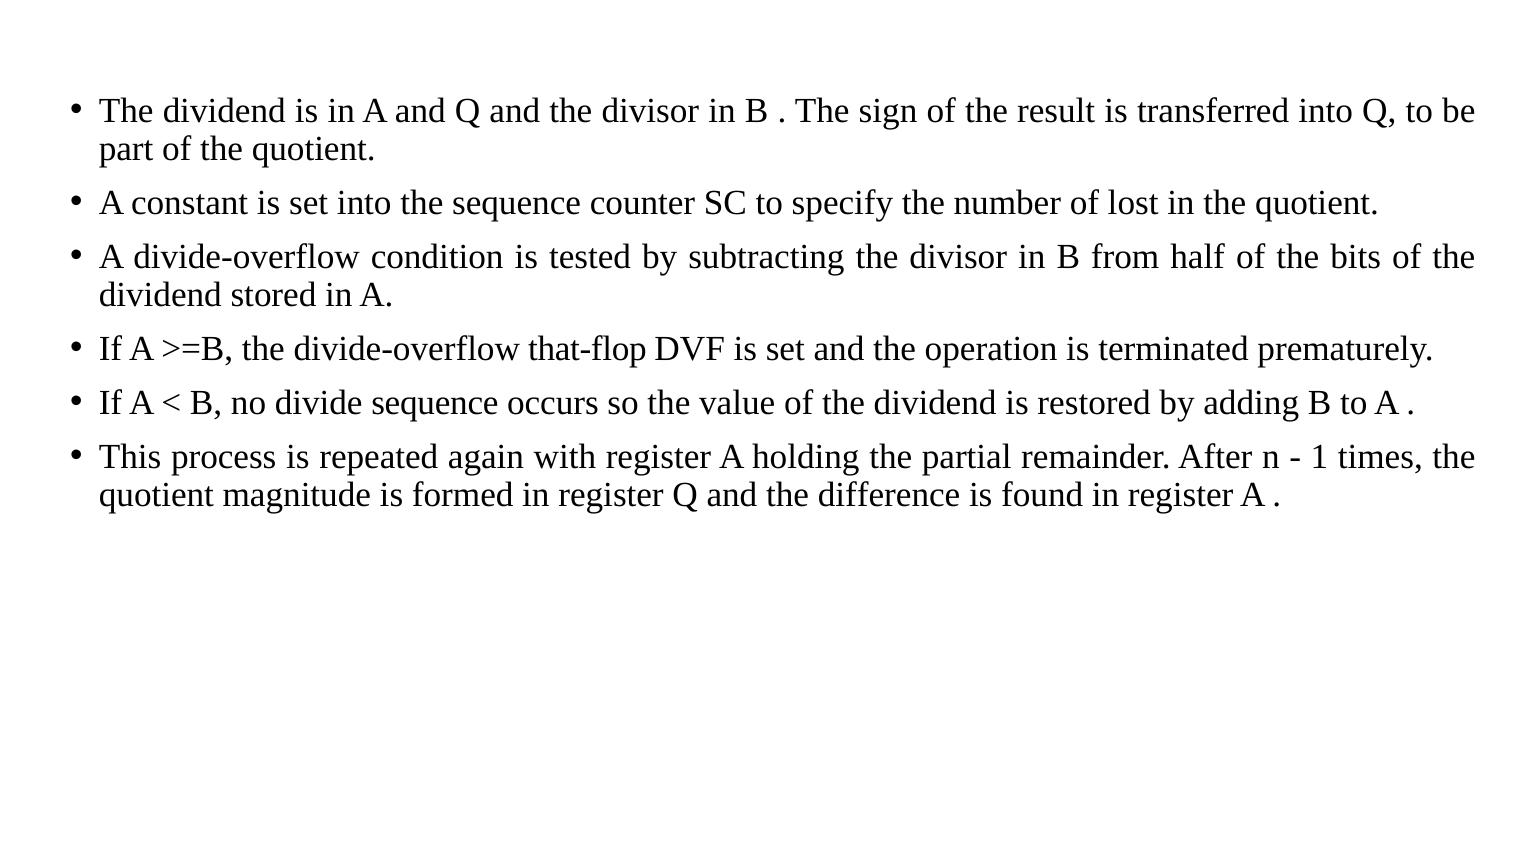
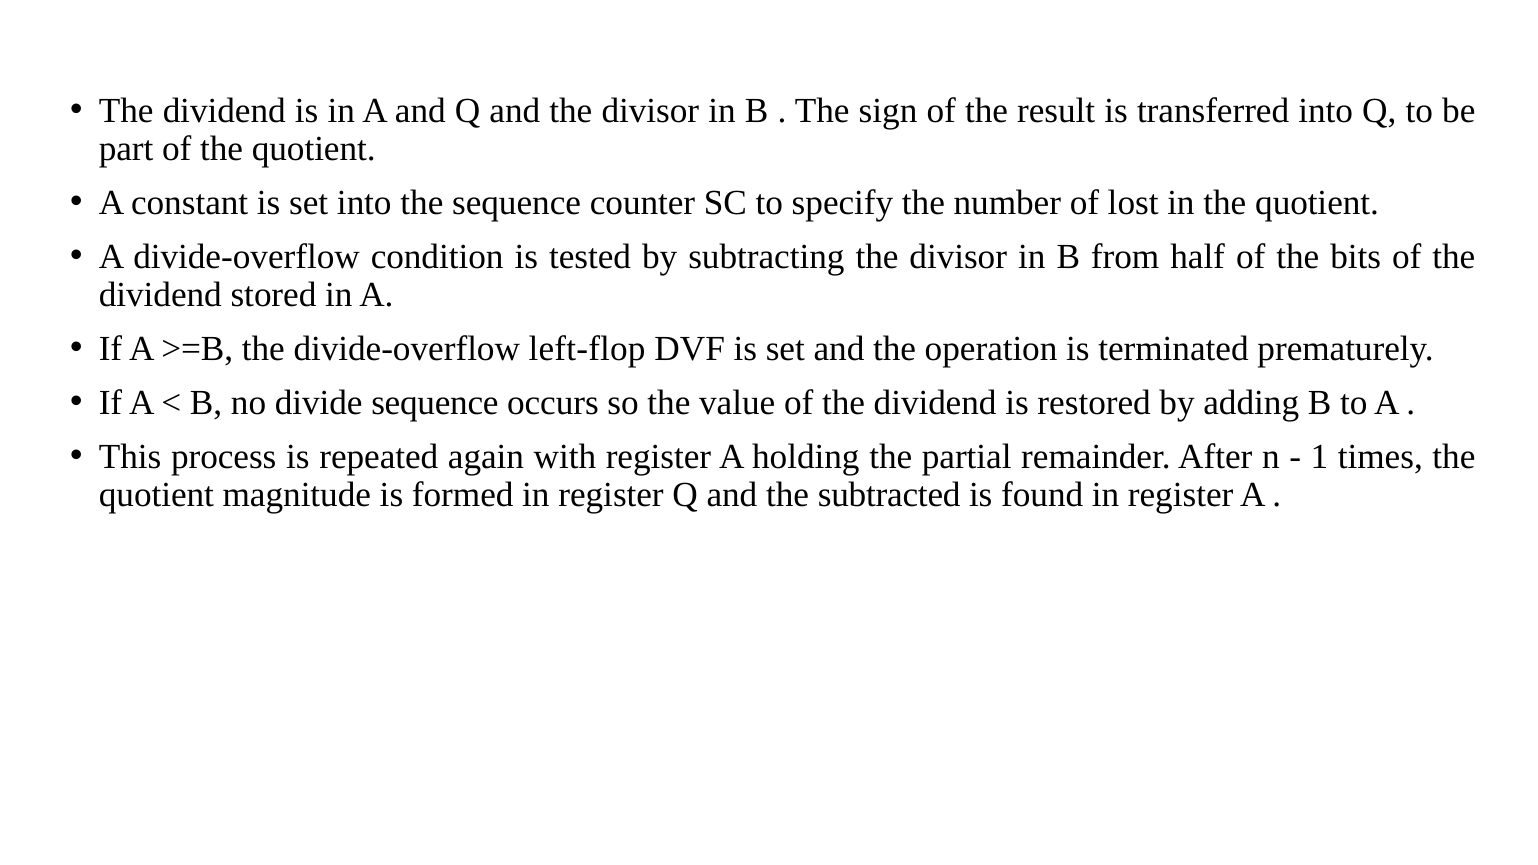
that-flop: that-flop -> left-flop
difference: difference -> subtracted
